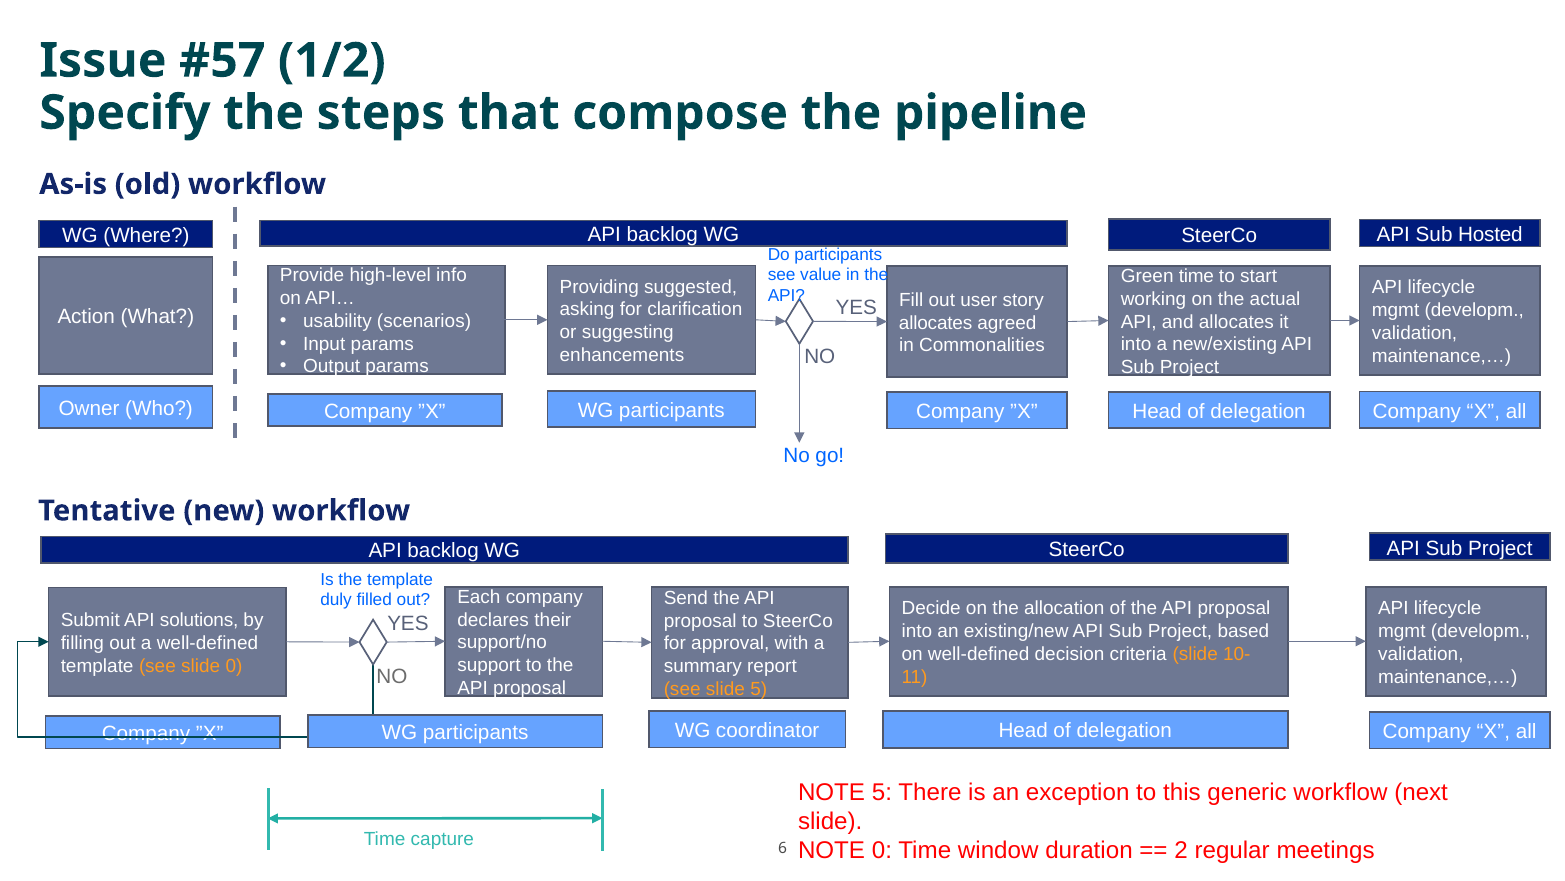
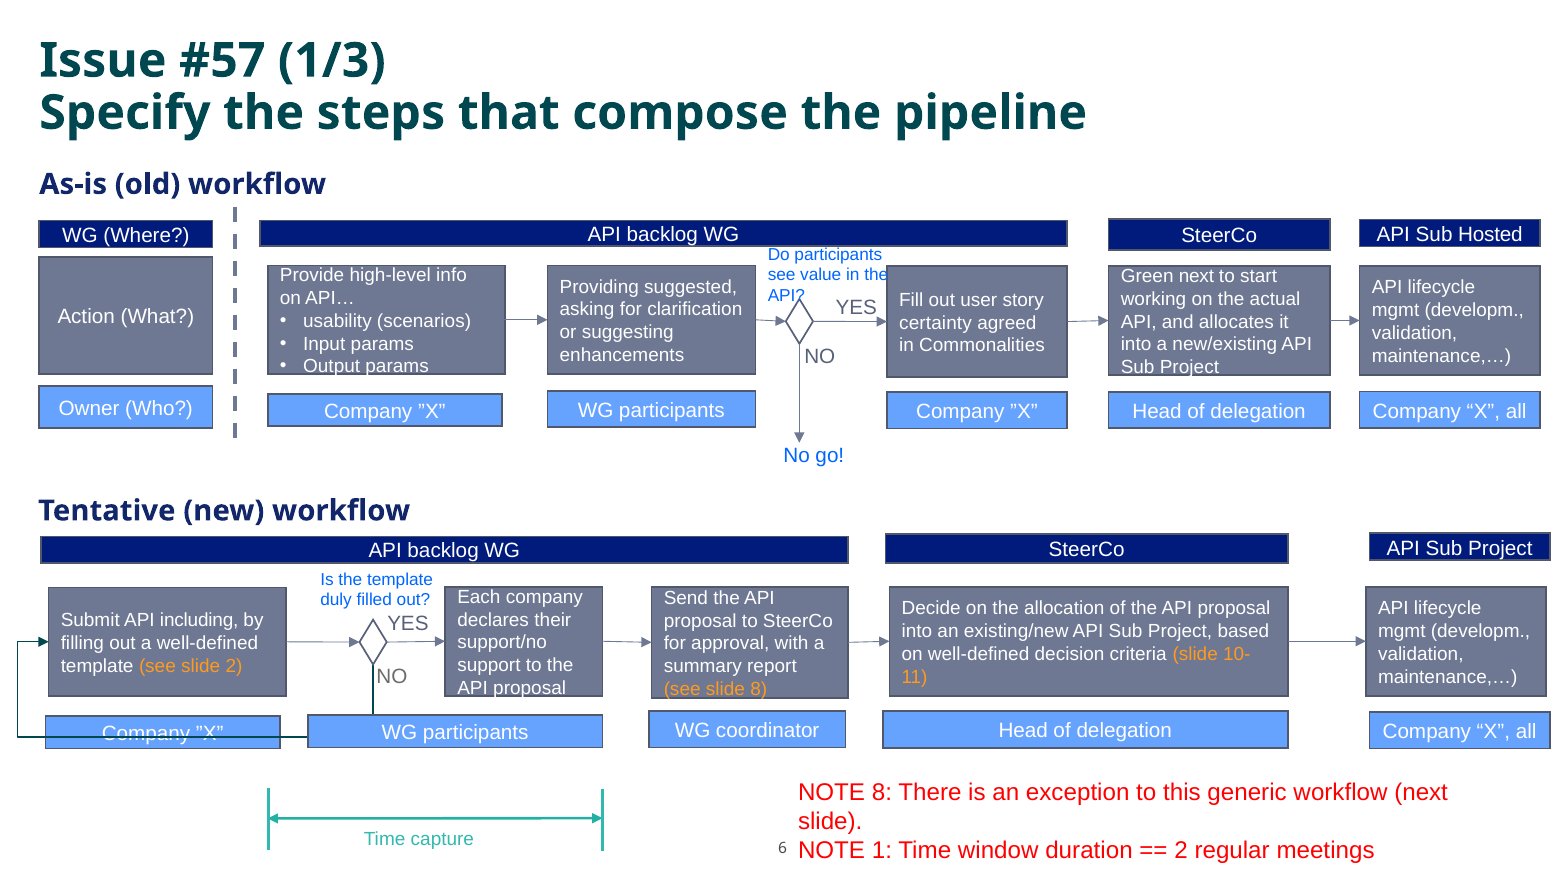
1/2: 1/2 -> 1/3
Green time: time -> next
allocates at (936, 323): allocates -> certainty
solutions: solutions -> including
slide 0: 0 -> 2
slide 5: 5 -> 8
NOTE 5: 5 -> 8
NOTE 0: 0 -> 1
